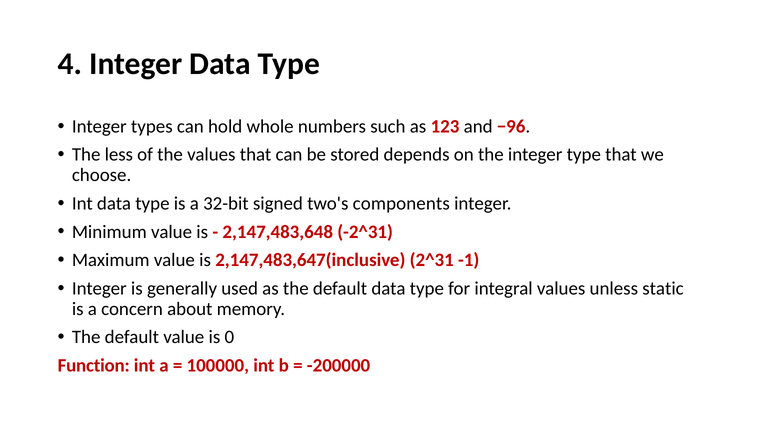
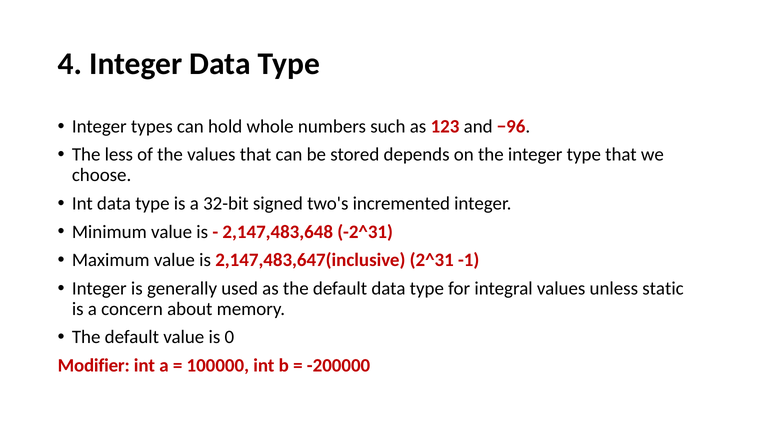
components: components -> incremented
Function: Function -> Modifier
